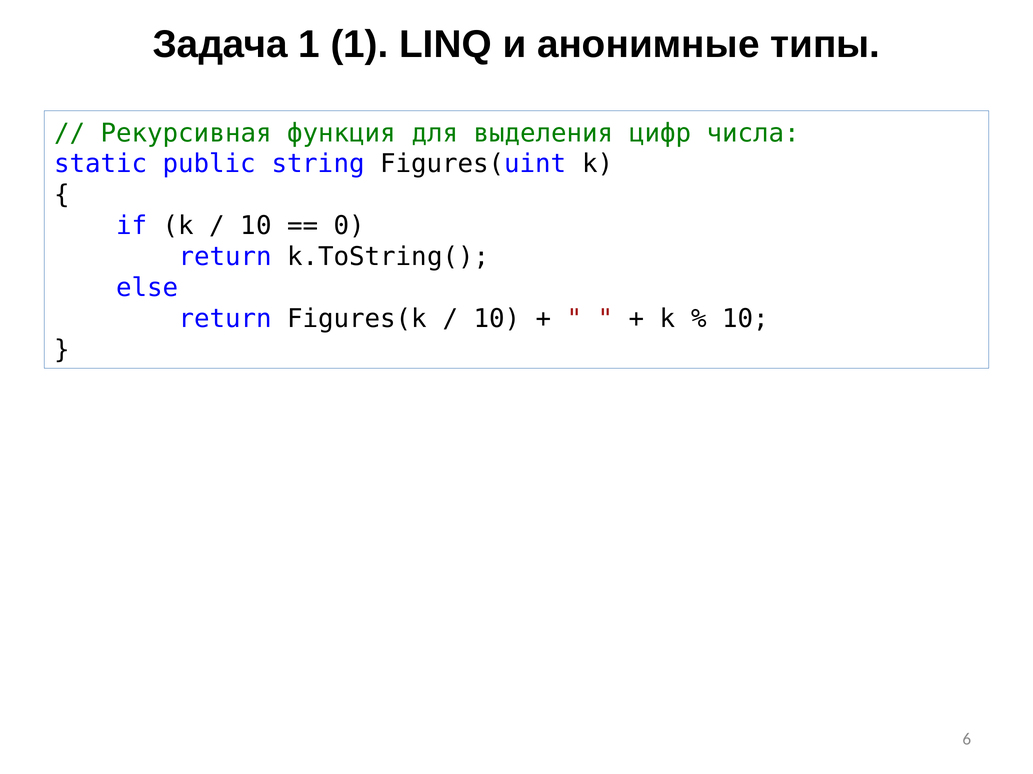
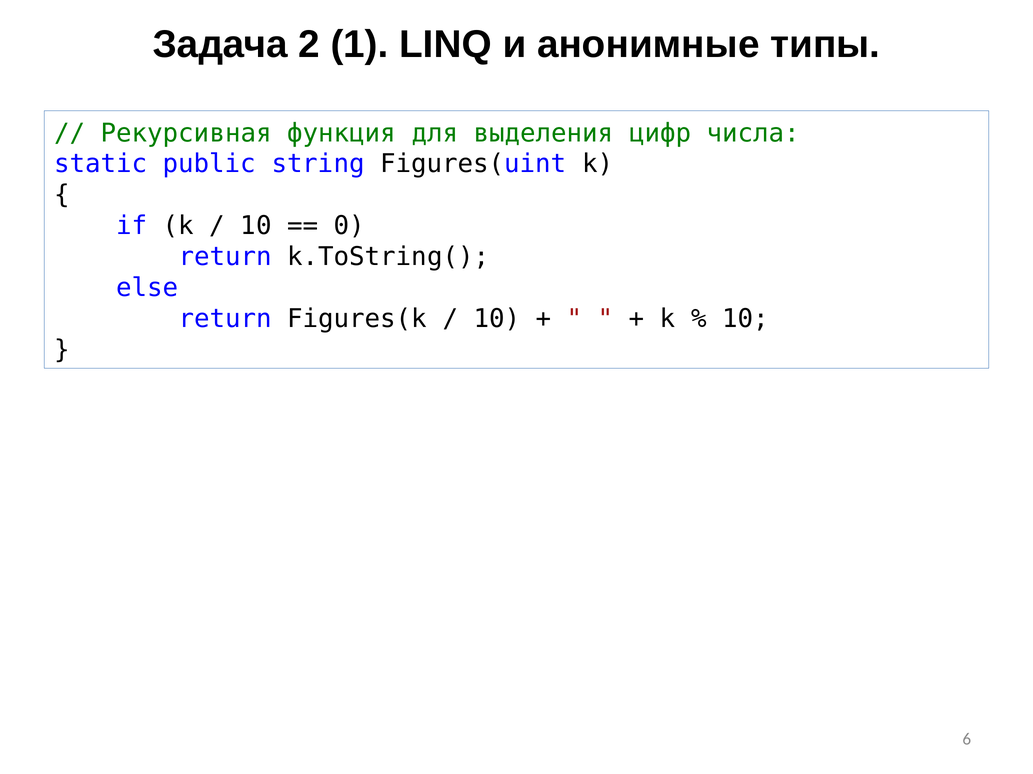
Задача 1: 1 -> 2
